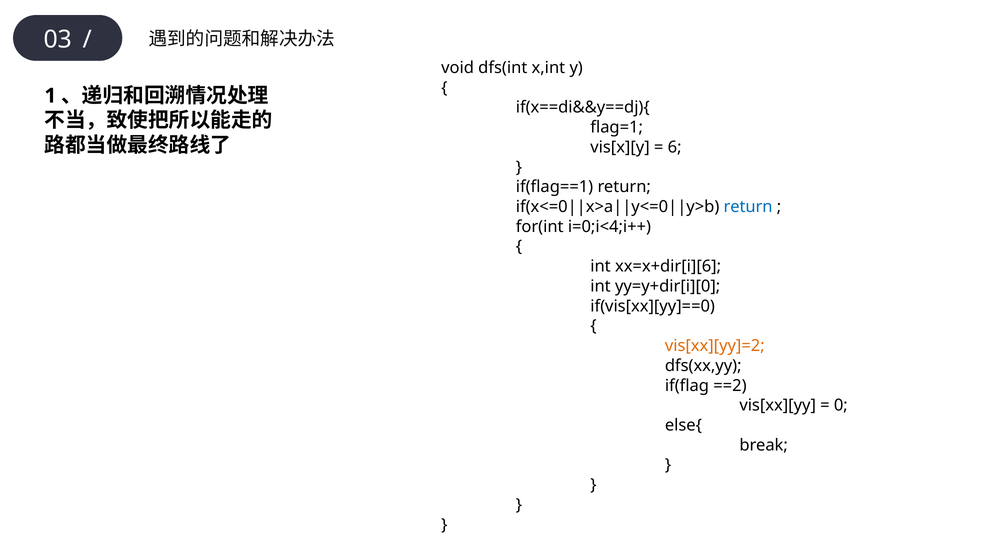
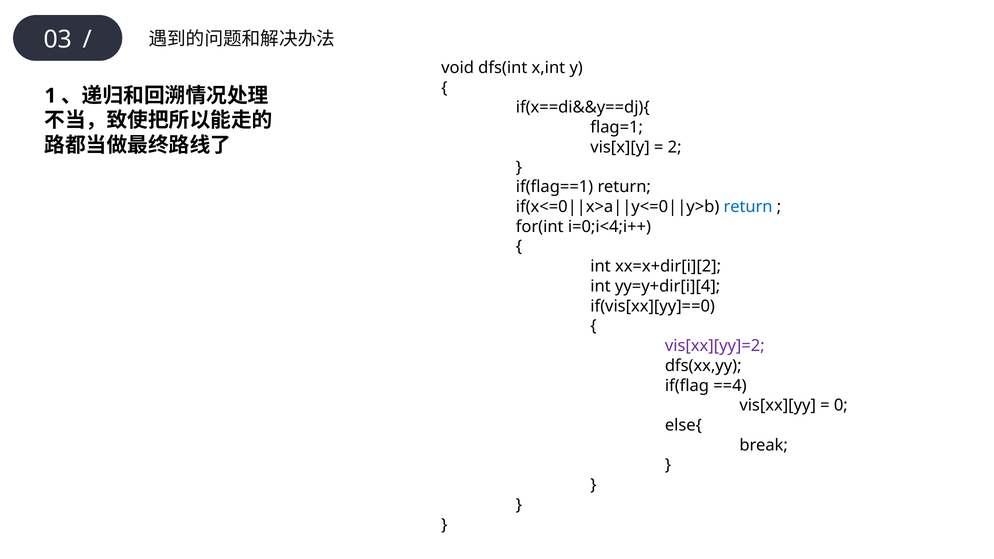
6: 6 -> 2
xx=x+dir[i][6: xx=x+dir[i][6 -> xx=x+dir[i][2
yy=y+dir[i][0: yy=y+dir[i][0 -> yy=y+dir[i][4
vis[xx][yy]=2 colour: orange -> purple
==2: ==2 -> ==4
